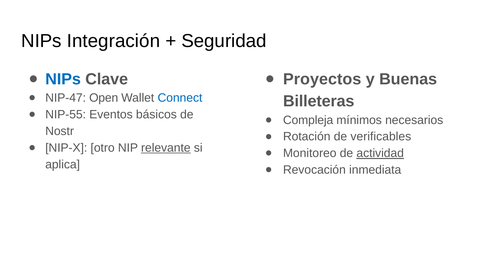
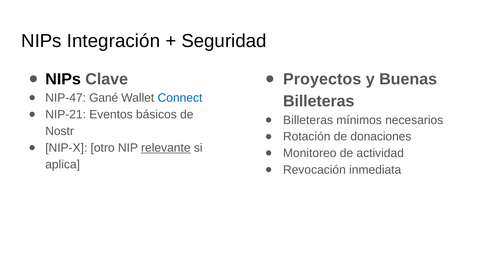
NIPs at (63, 79) colour: blue -> black
Open: Open -> Gané
NIP-55: NIP-55 -> NIP-21
Compleja at (308, 120): Compleja -> Billeteras
verificables: verificables -> donaciones
actividad underline: present -> none
